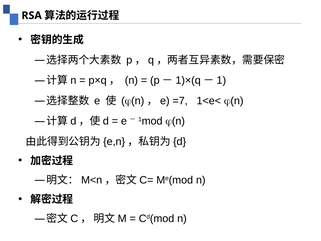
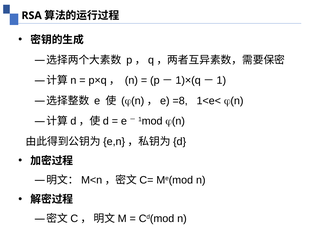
=7: =7 -> =8
